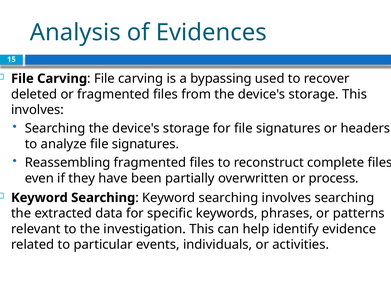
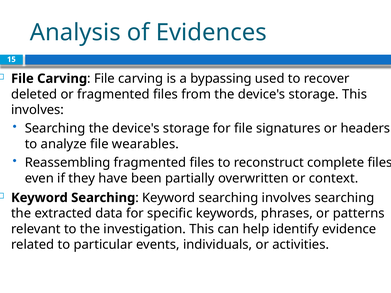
signatures at (146, 144): signatures -> wearables
process: process -> context
